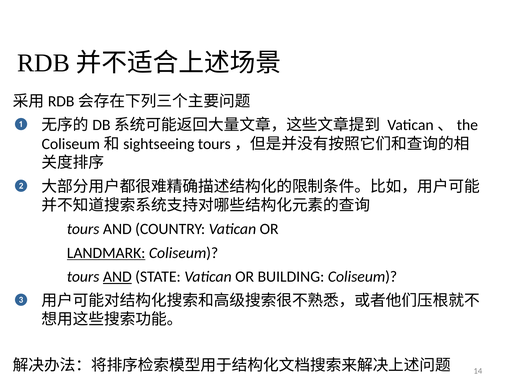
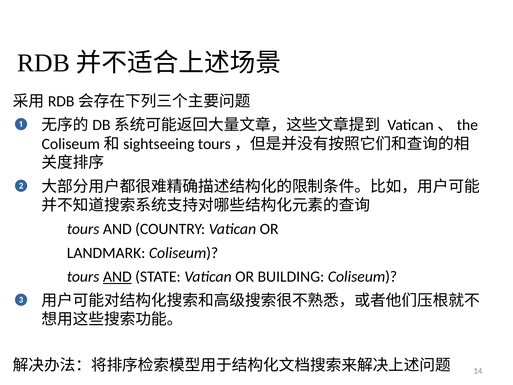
LANDMARK underline: present -> none
